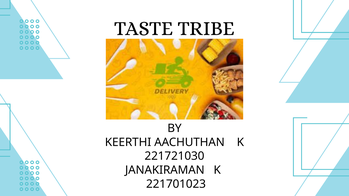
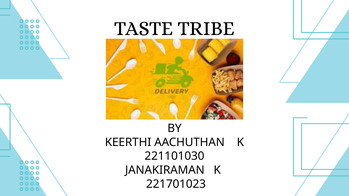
221721030: 221721030 -> 221101030
